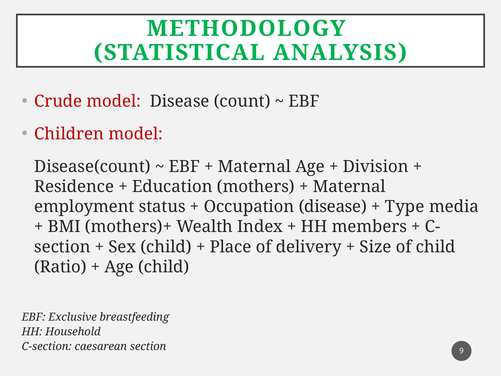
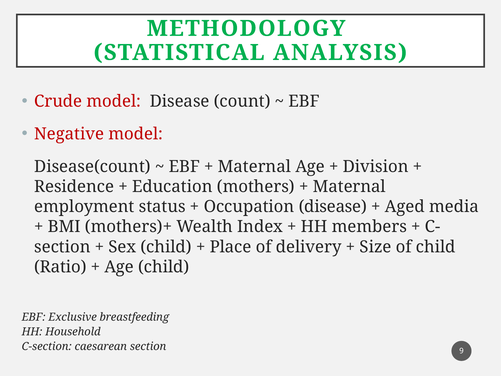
Children: Children -> Negative
Type: Type -> Aged
